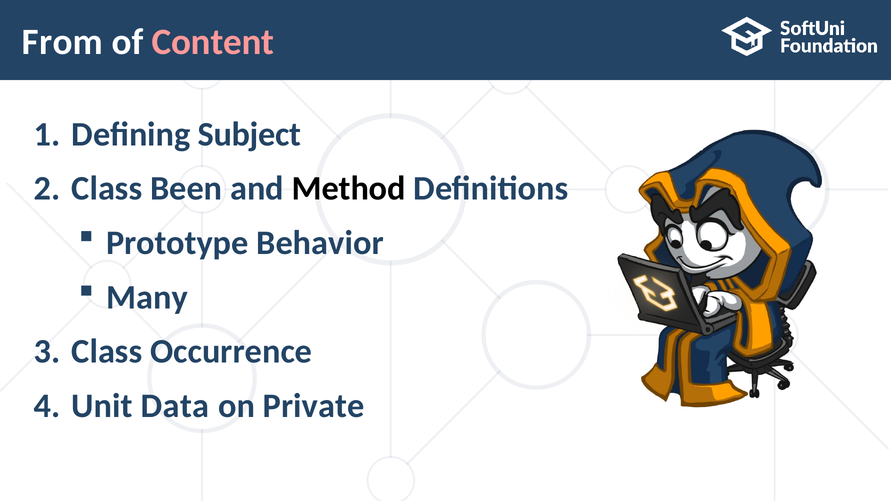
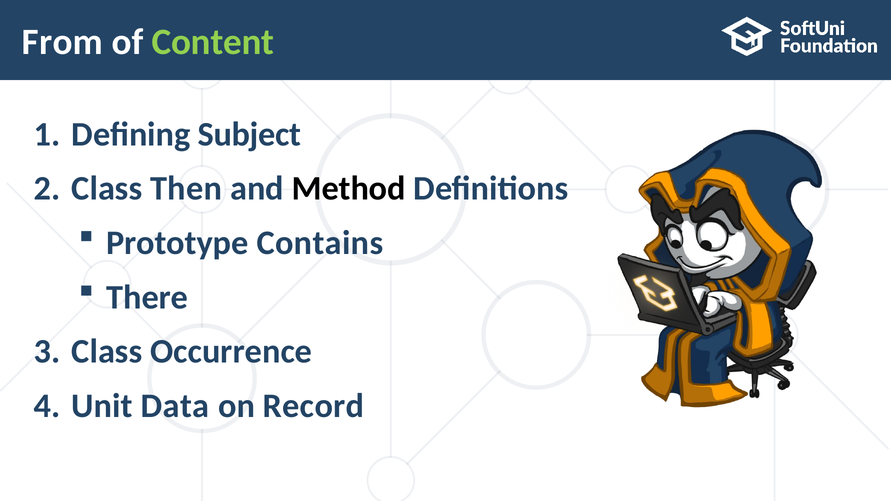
Content colour: pink -> light green
Been: Been -> Then
Behavior: Behavior -> Contains
Many: Many -> There
Private: Private -> Record
